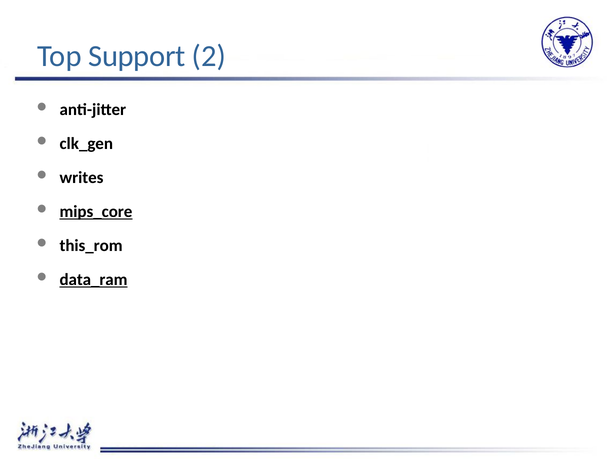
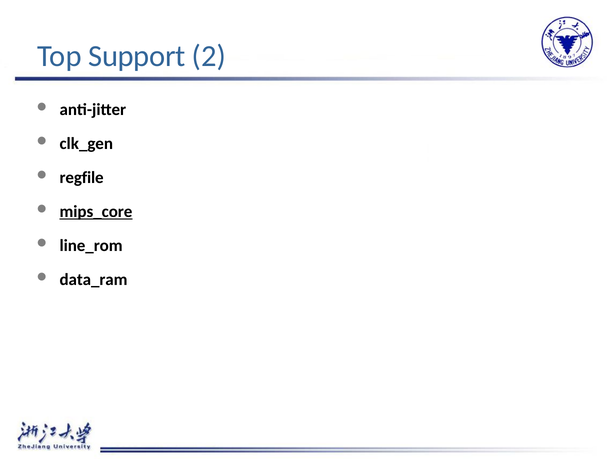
writes: writes -> regfile
this_rom: this_rom -> line_rom
data_ram underline: present -> none
